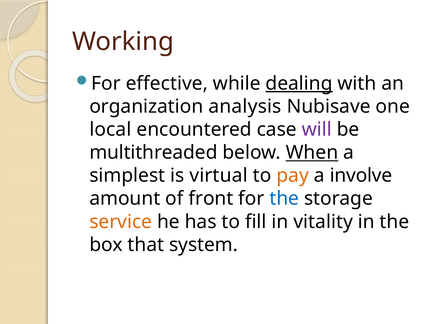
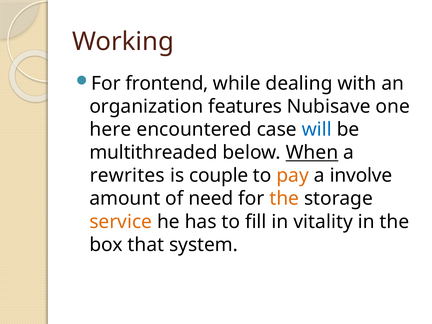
effective: effective -> frontend
dealing underline: present -> none
analysis: analysis -> features
local: local -> here
will colour: purple -> blue
simplest: simplest -> rewrites
virtual: virtual -> couple
front: front -> need
the at (284, 199) colour: blue -> orange
